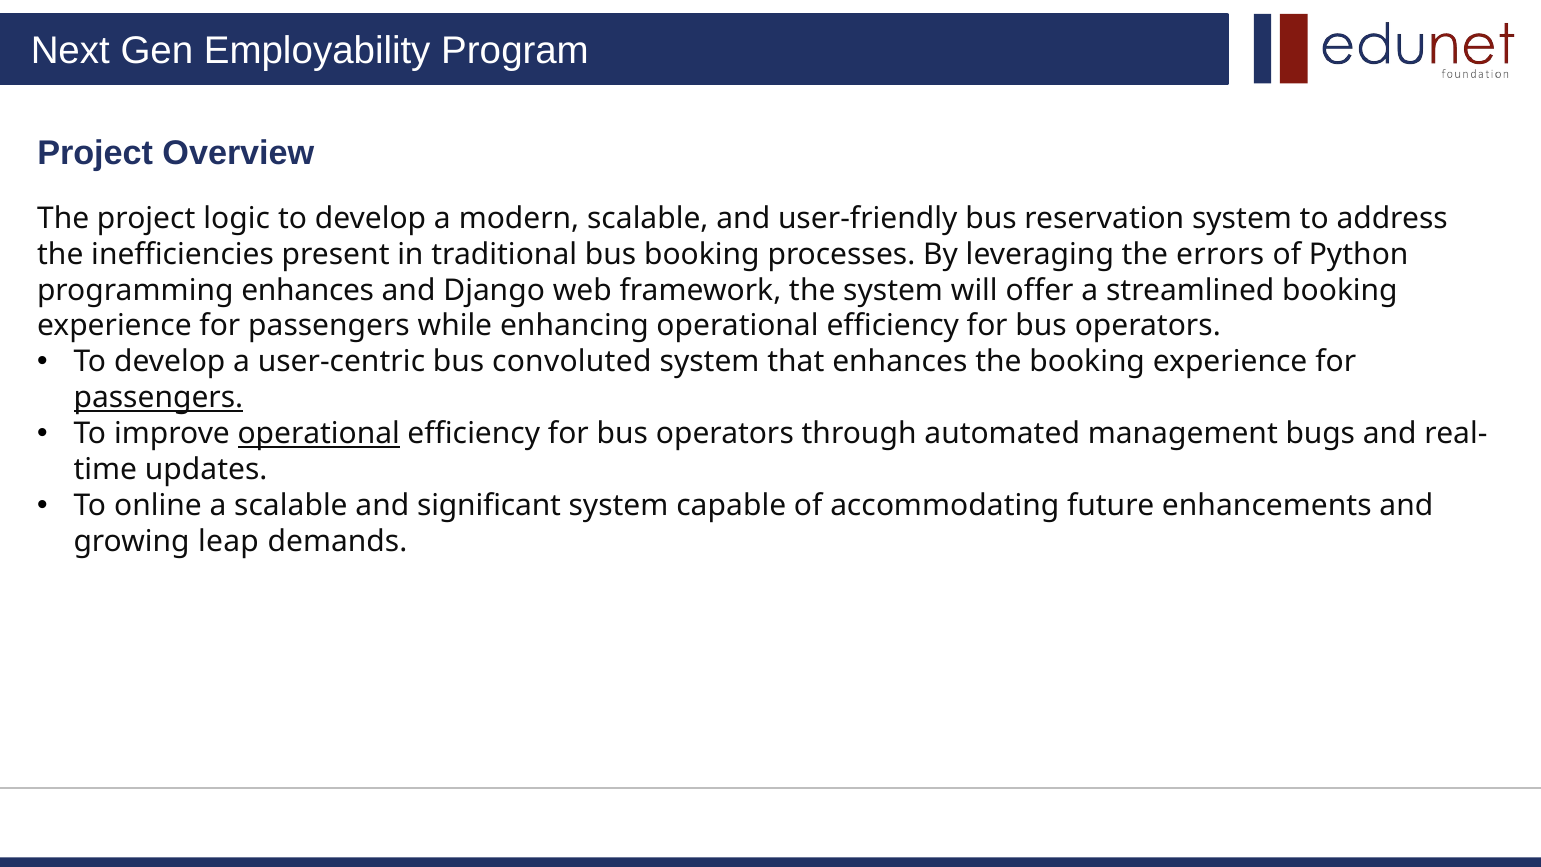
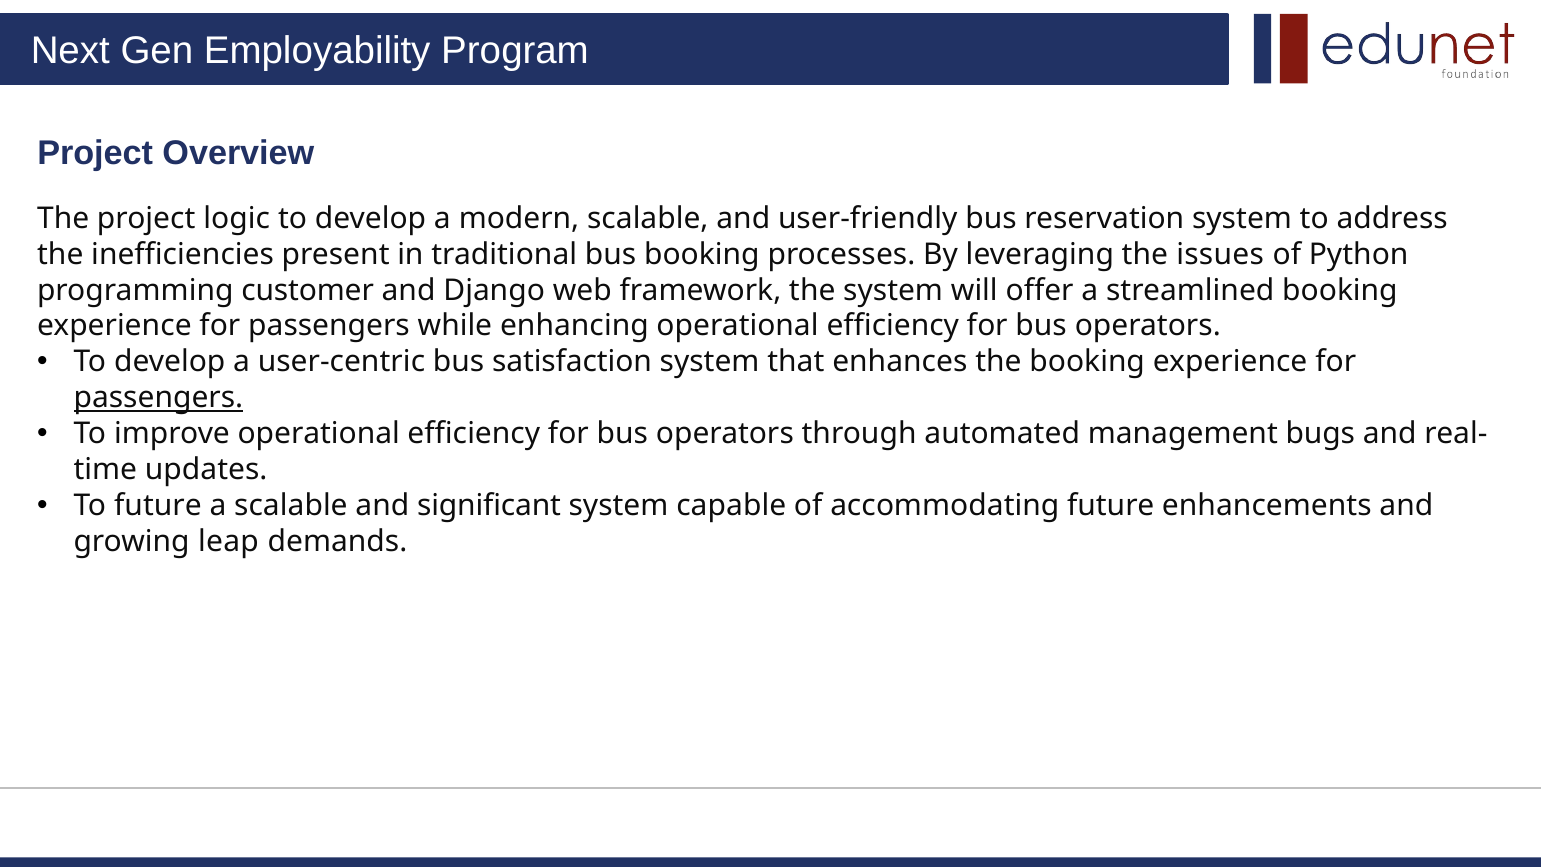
errors: errors -> issues
programming enhances: enhances -> customer
convoluted: convoluted -> satisfaction
operational at (319, 434) underline: present -> none
To online: online -> future
